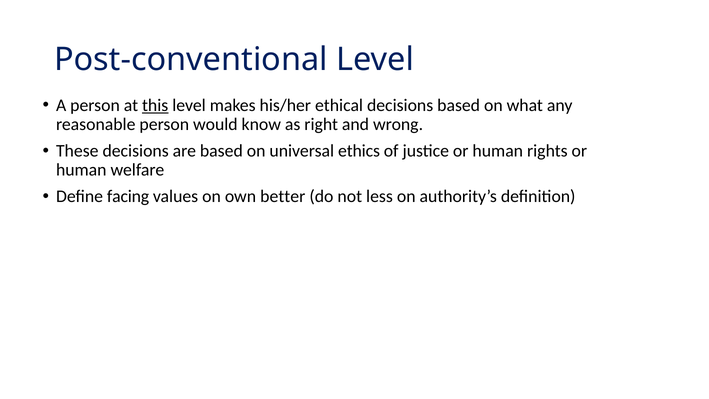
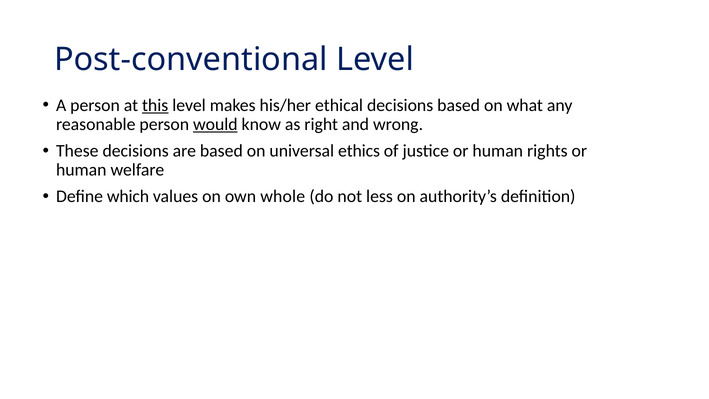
would underline: none -> present
facing: facing -> which
better: better -> whole
